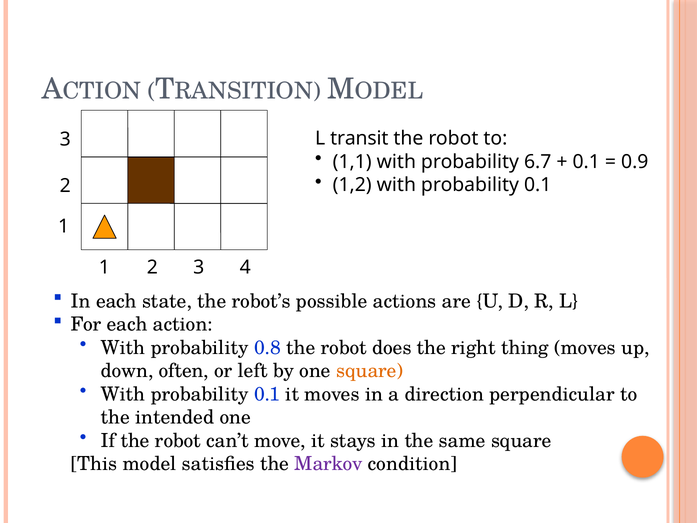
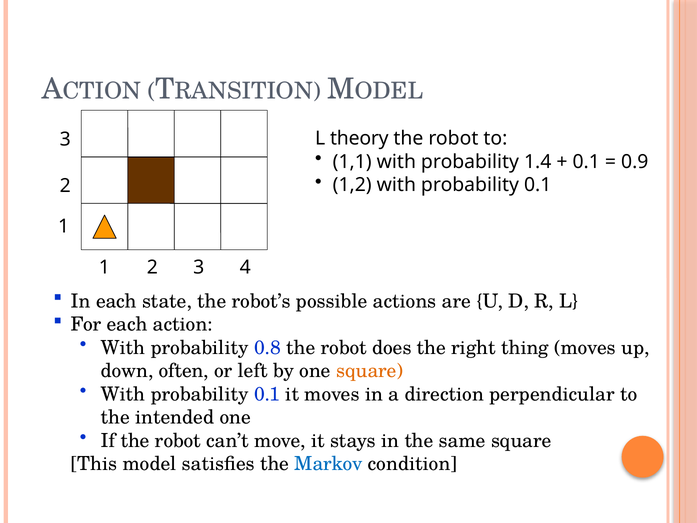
transit: transit -> theory
6.7: 6.7 -> 1.4
Markov colour: purple -> blue
